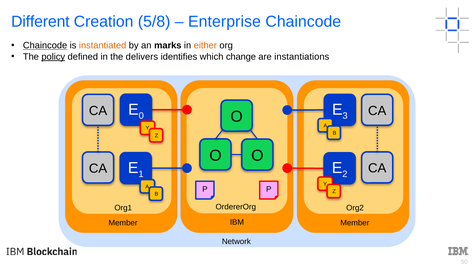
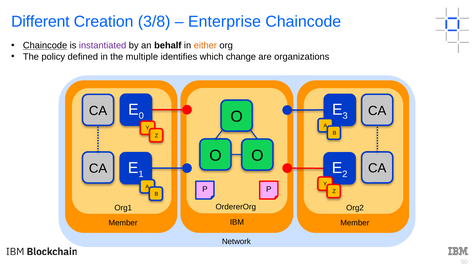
5/8: 5/8 -> 3/8
instantiated colour: orange -> purple
marks: marks -> behalf
policy underline: present -> none
delivers: delivers -> multiple
instantiations: instantiations -> organizations
